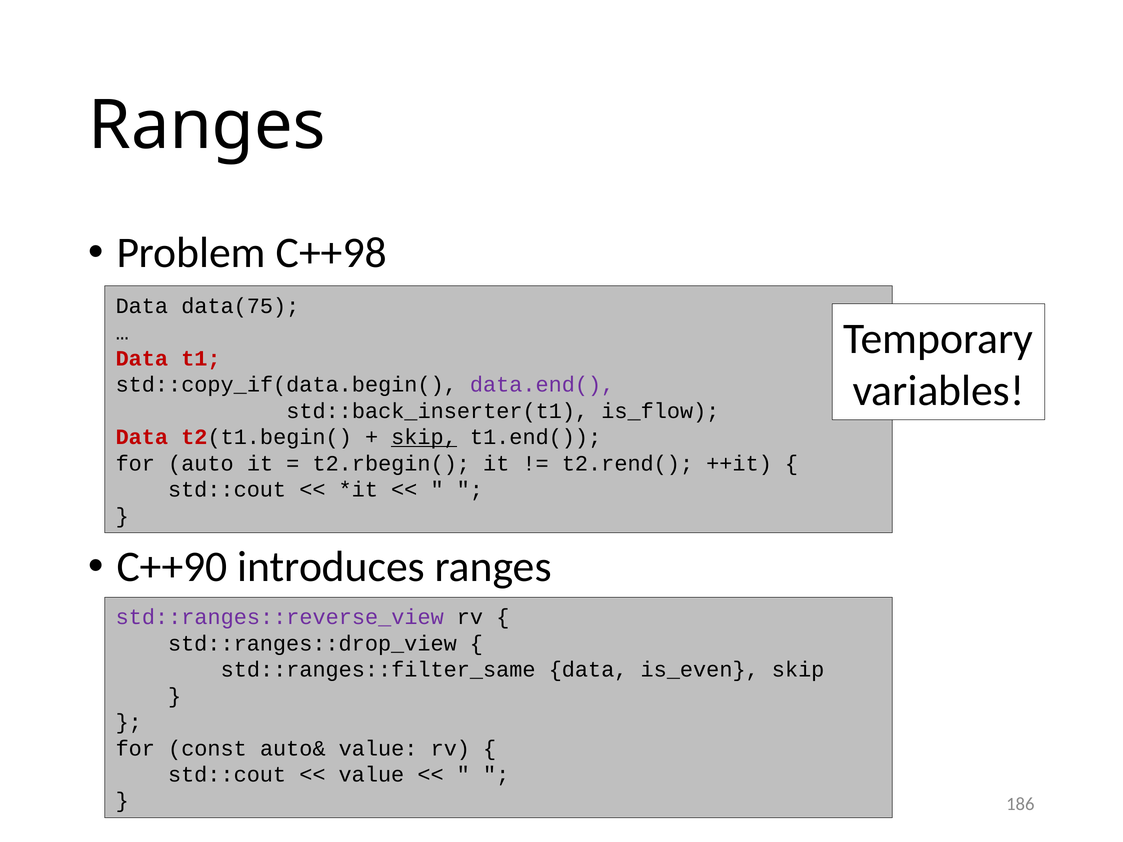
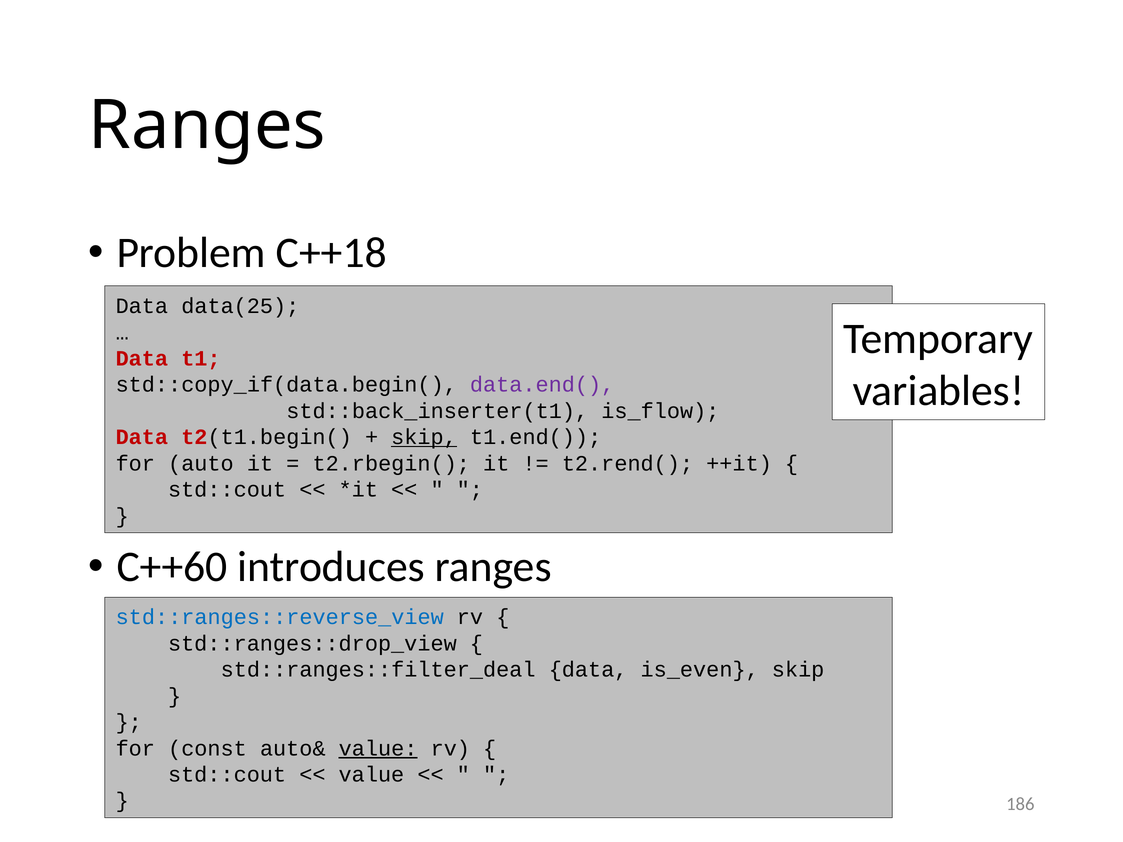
C++98: C++98 -> C++18
data(75: data(75 -> data(25
C++90: C++90 -> C++60
std::ranges::reverse_view colour: purple -> blue
std::ranges::filter_same: std::ranges::filter_same -> std::ranges::filter_deal
value at (378, 749) underline: none -> present
